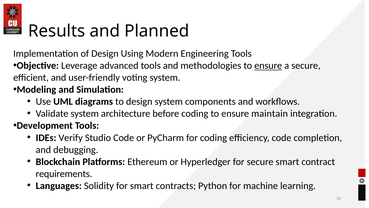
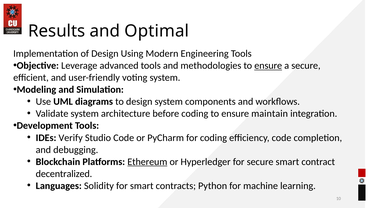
Planned: Planned -> Optimal
Ethereum underline: none -> present
requirements: requirements -> decentralized
